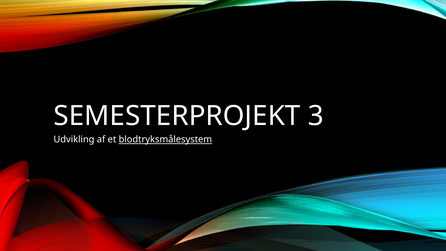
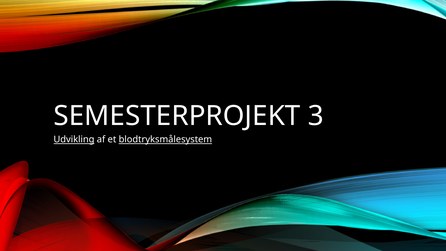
Udvikling underline: none -> present
